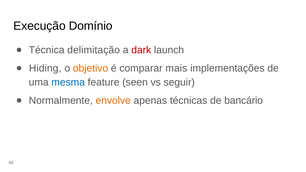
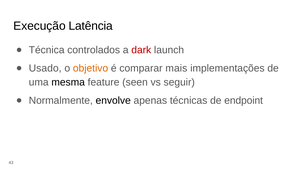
Domínio: Domínio -> Latência
delimitação: delimitação -> controlados
Hiding: Hiding -> Usado
mesma colour: blue -> black
envolve colour: orange -> black
bancário: bancário -> endpoint
